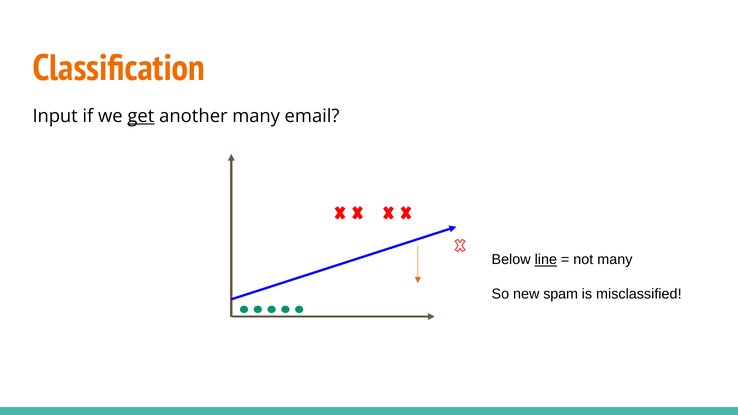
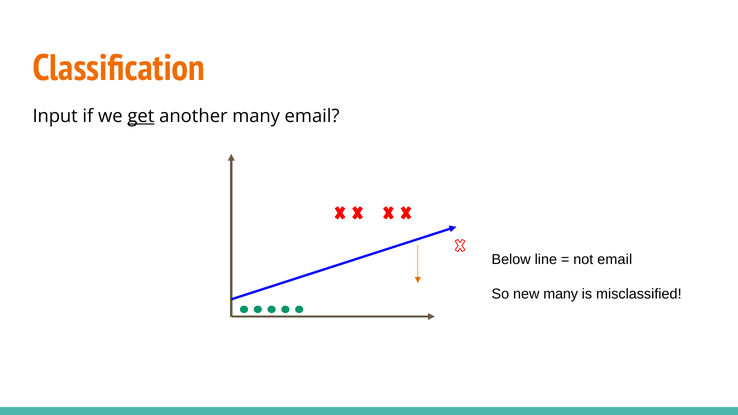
line underline: present -> none
not many: many -> email
new spam: spam -> many
